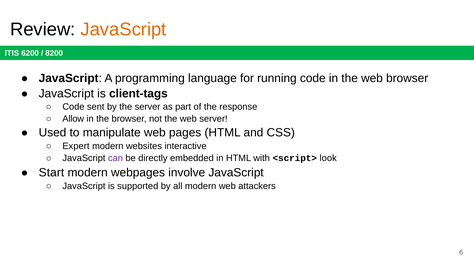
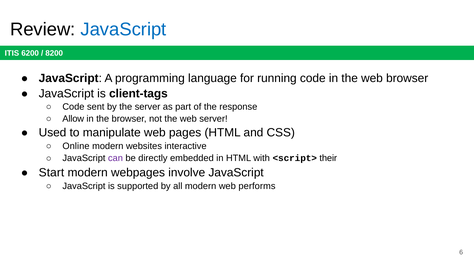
JavaScript at (123, 29) colour: orange -> blue
Expert: Expert -> Online
look: look -> their
attackers: attackers -> performs
